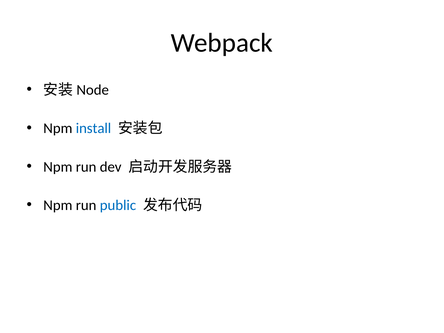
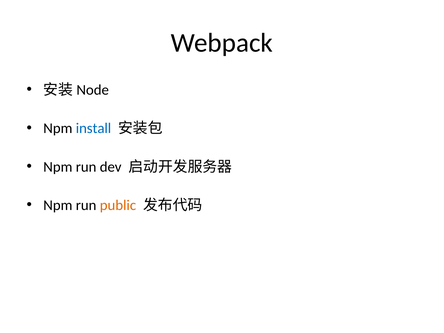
public colour: blue -> orange
